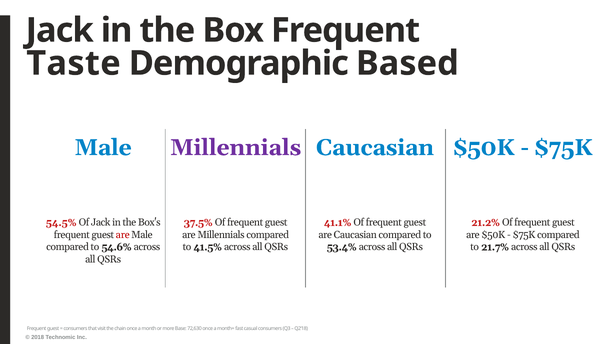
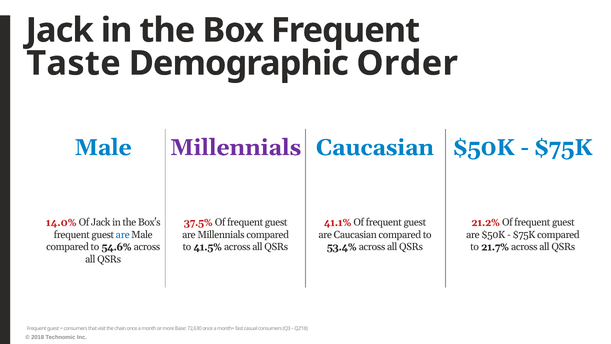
Based: Based -> Order
54.5%: 54.5% -> 14.0%
are at (123, 235) colour: red -> blue
